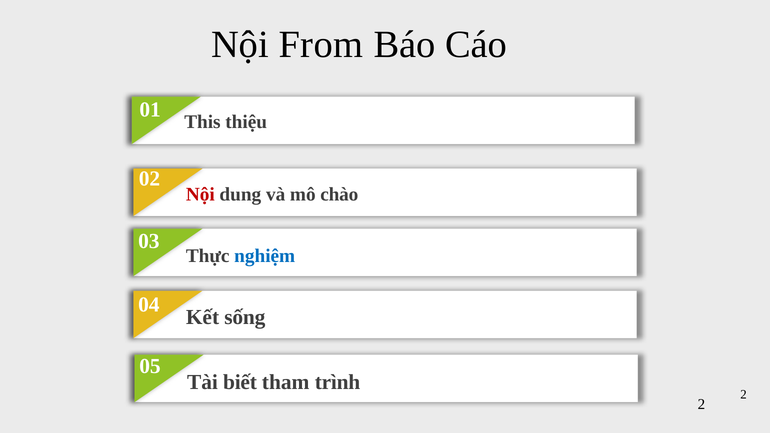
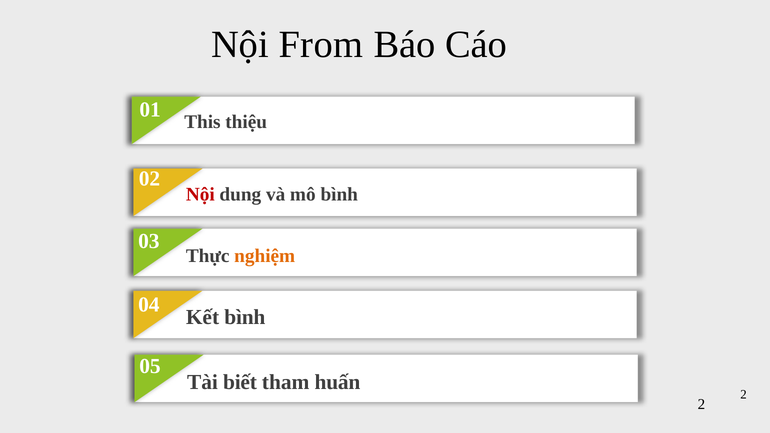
mô chào: chào -> bình
nghiệm colour: blue -> orange
Kết sống: sống -> bình
trình: trình -> huấn
